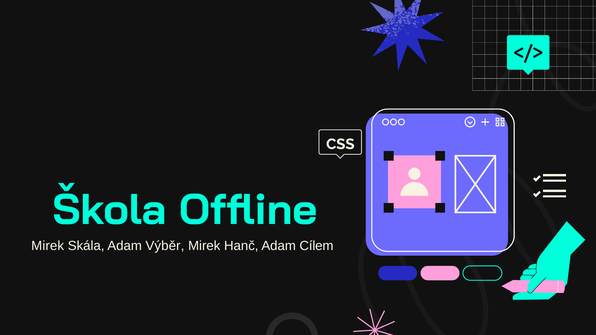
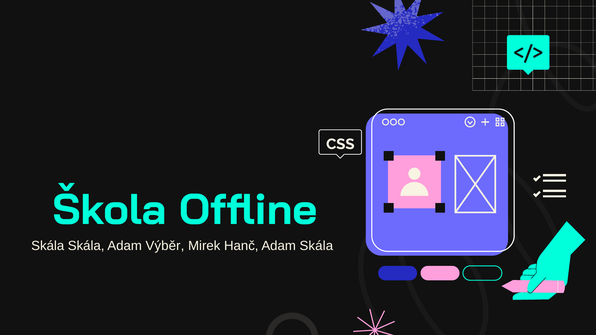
Mirek at (48, 246): Mirek -> Skála
Cílem at (316, 246): Cílem -> Skála
